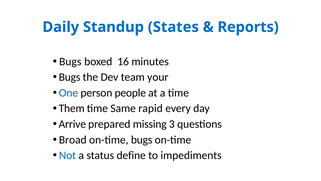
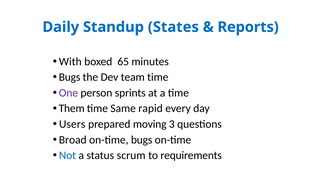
Bugs at (70, 61): Bugs -> With
16: 16 -> 65
team your: your -> time
One colour: blue -> purple
people: people -> sprints
Arrive: Arrive -> Users
missing: missing -> moving
define: define -> scrum
impediments: impediments -> requirements
